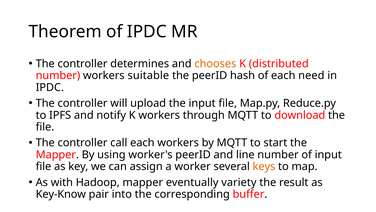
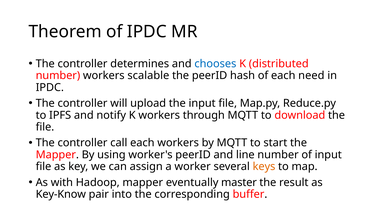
chooses colour: orange -> blue
suitable: suitable -> scalable
variety: variety -> master
